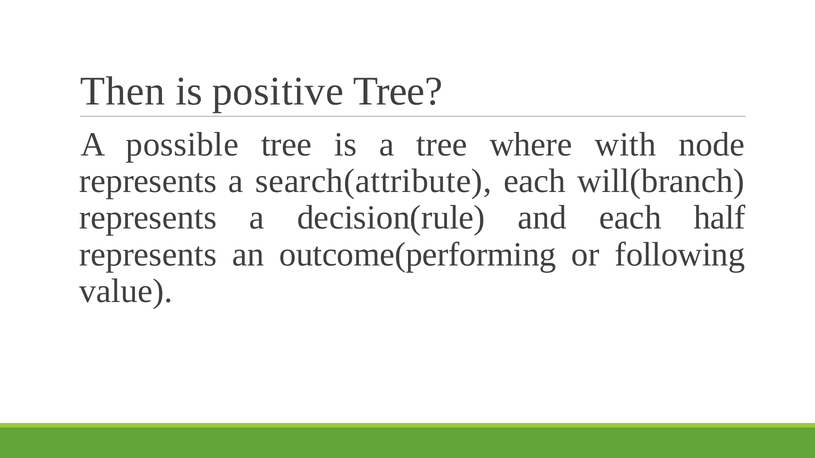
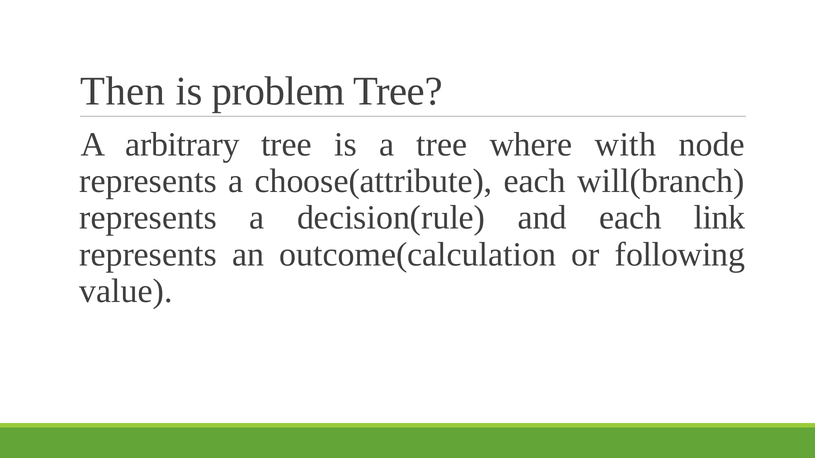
positive: positive -> problem
possible: possible -> arbitrary
search(attribute: search(attribute -> choose(attribute
half: half -> link
outcome(performing: outcome(performing -> outcome(calculation
